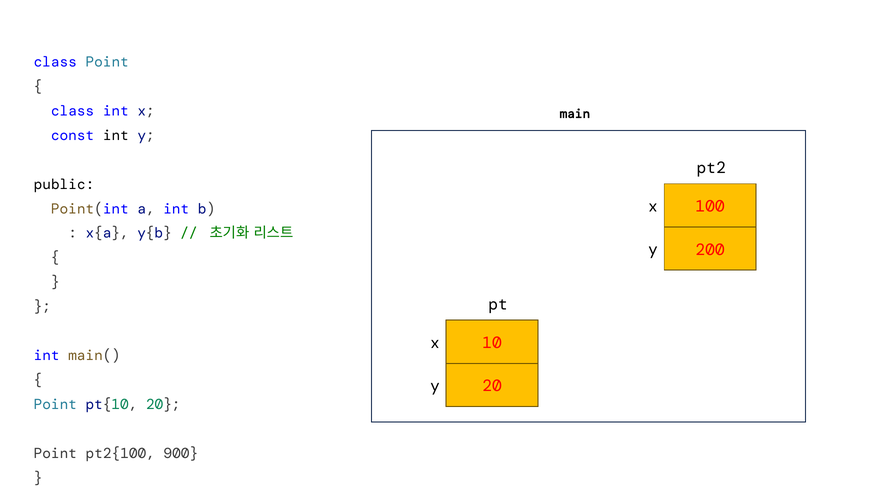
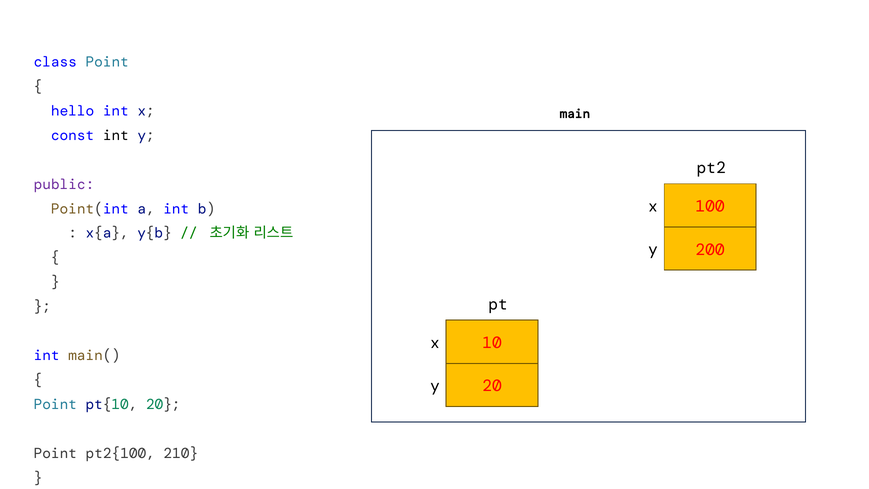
class at (73, 111): class -> hello
public colour: black -> purple
900: 900 -> 210
